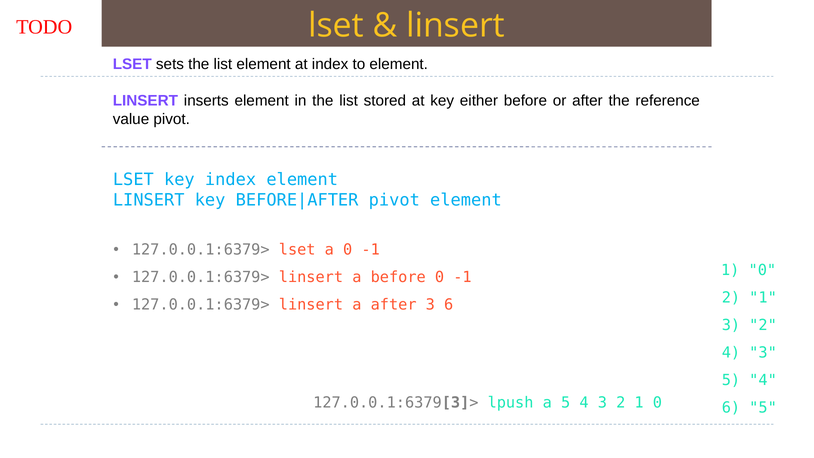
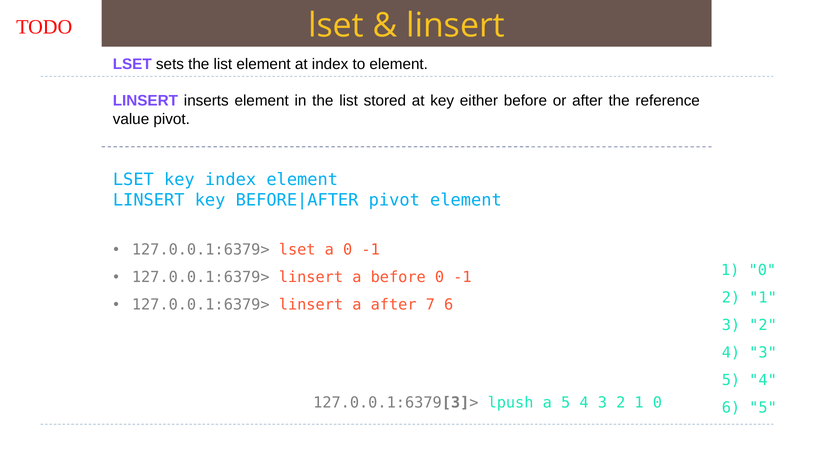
after 3: 3 -> 7
